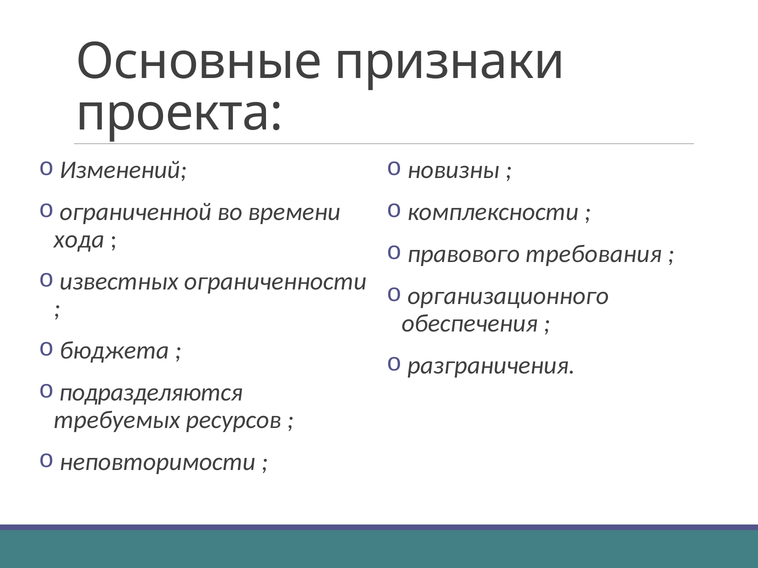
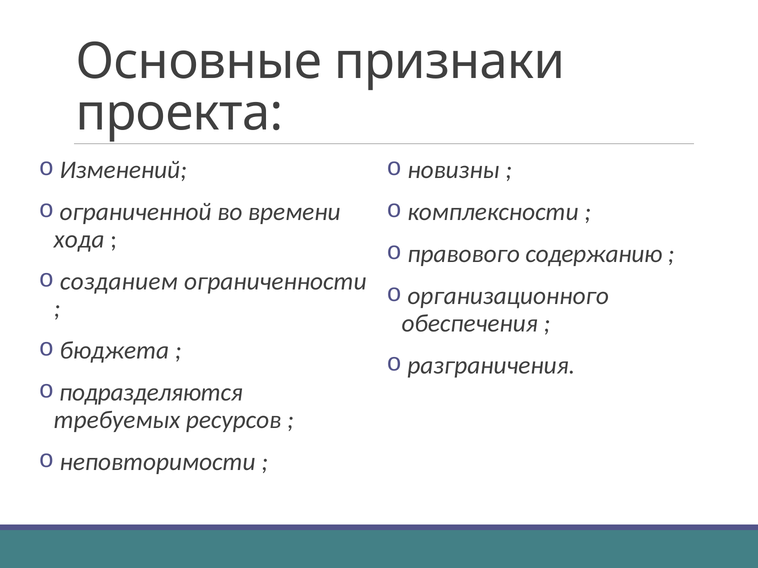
требования: требования -> содержанию
известных: известных -> созданием
